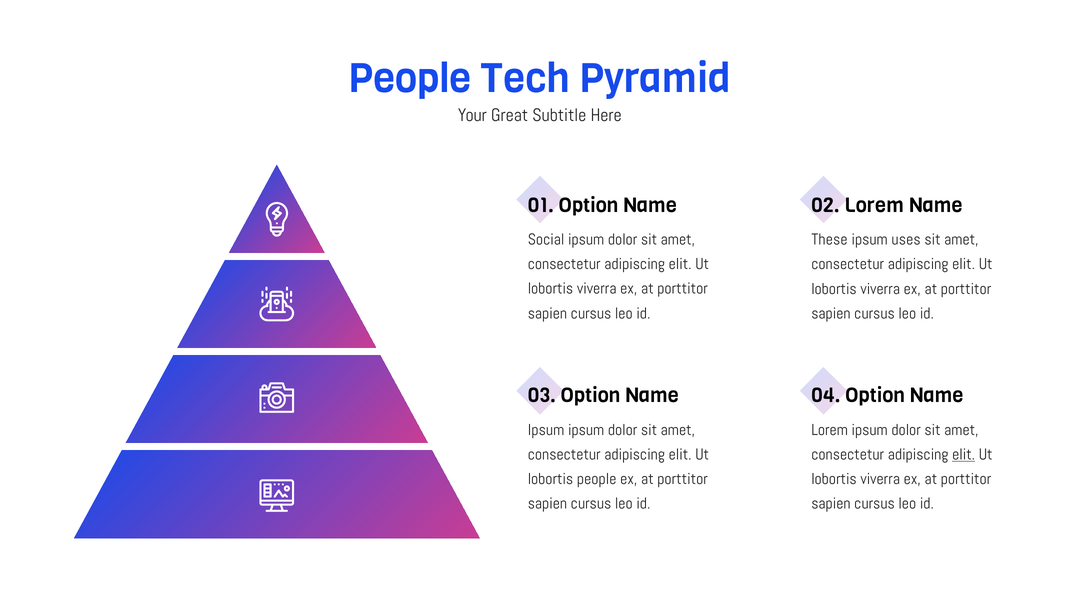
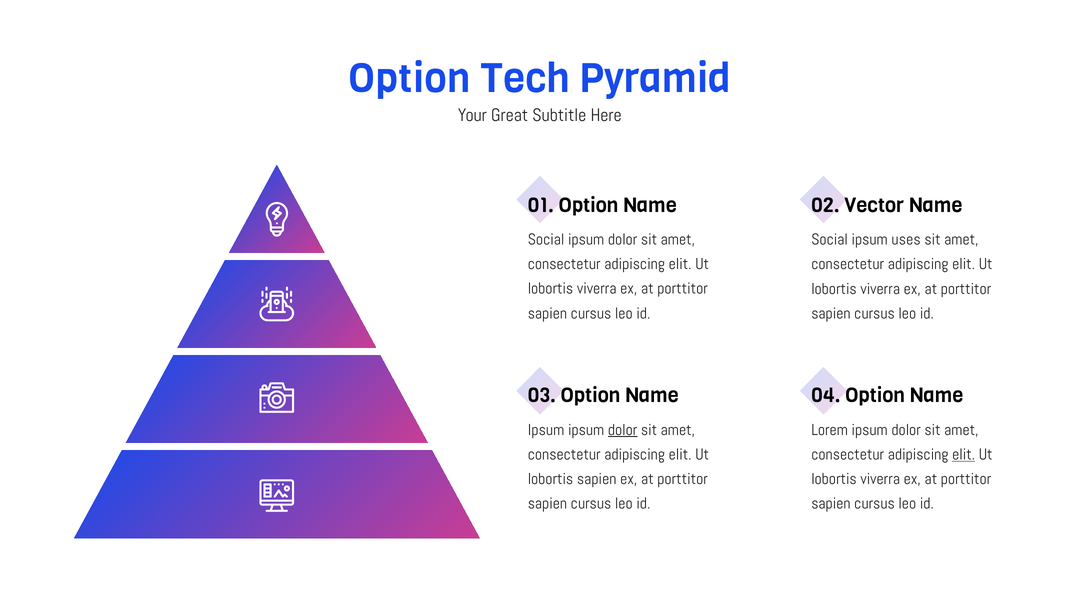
People at (410, 79): People -> Option
02 Lorem: Lorem -> Vector
These at (830, 239): These -> Social
dolor at (623, 430) underline: none -> present
lobortis people: people -> sapien
